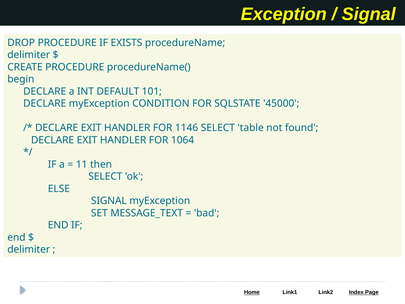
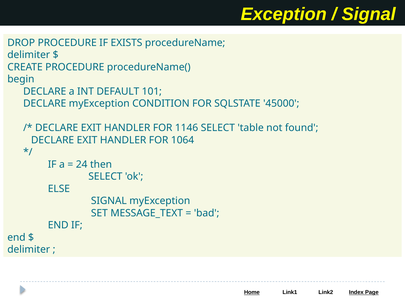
11: 11 -> 24
